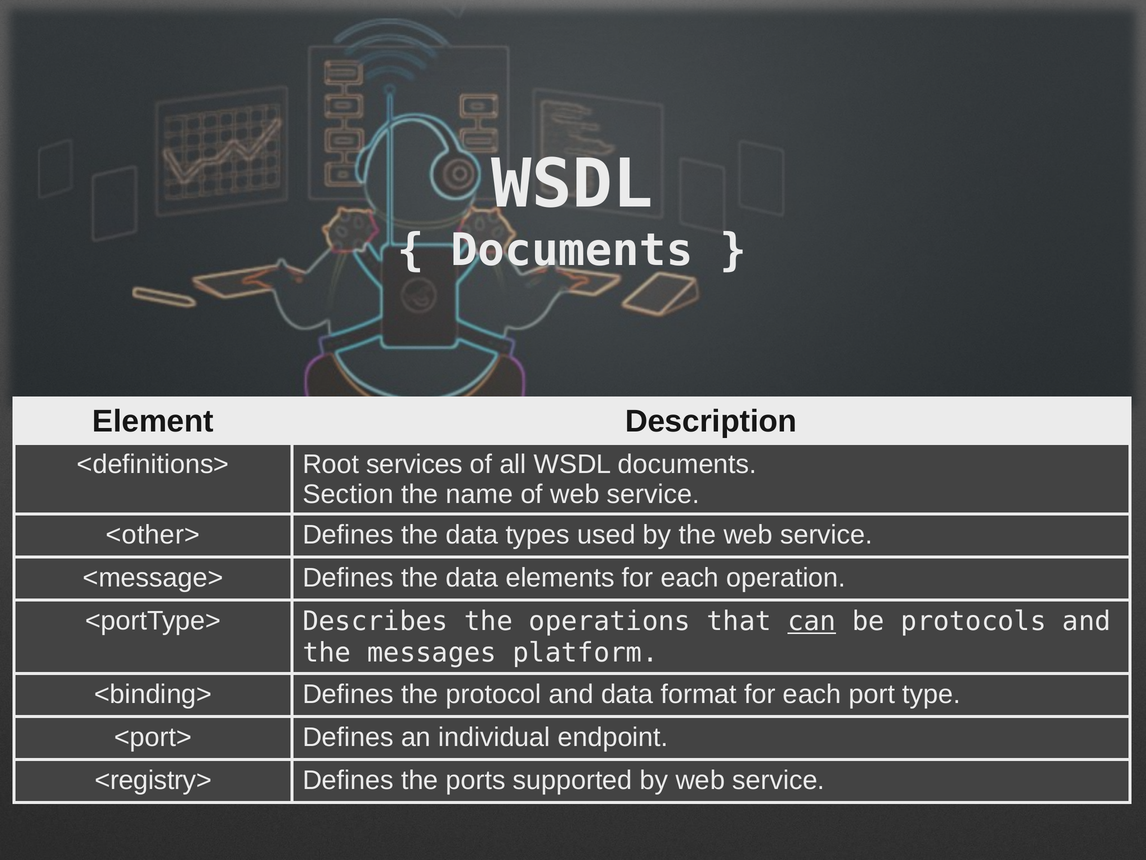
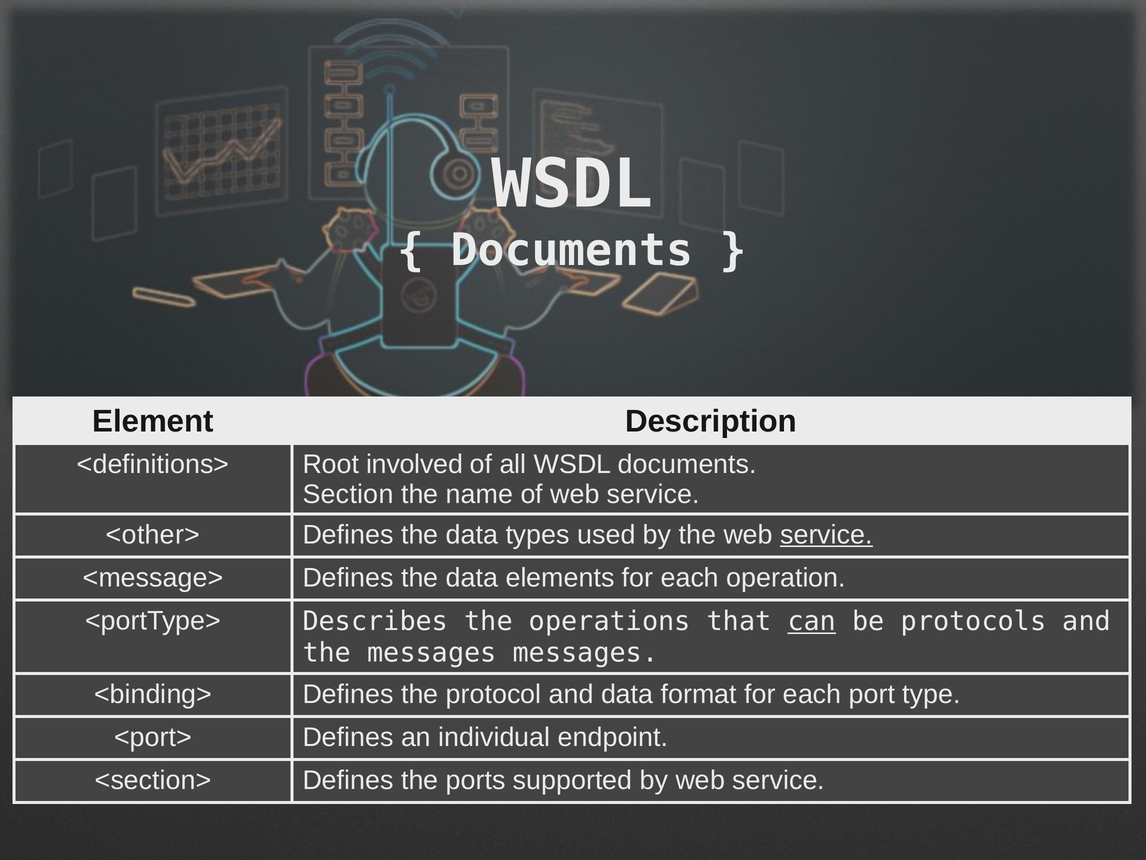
services: services -> involved
service at (826, 534) underline: none -> present
messages platform: platform -> messages
<registry>: <registry> -> <section>
